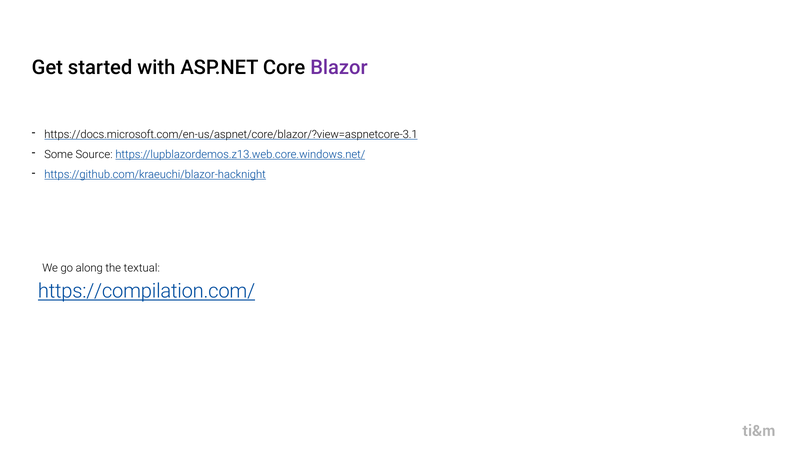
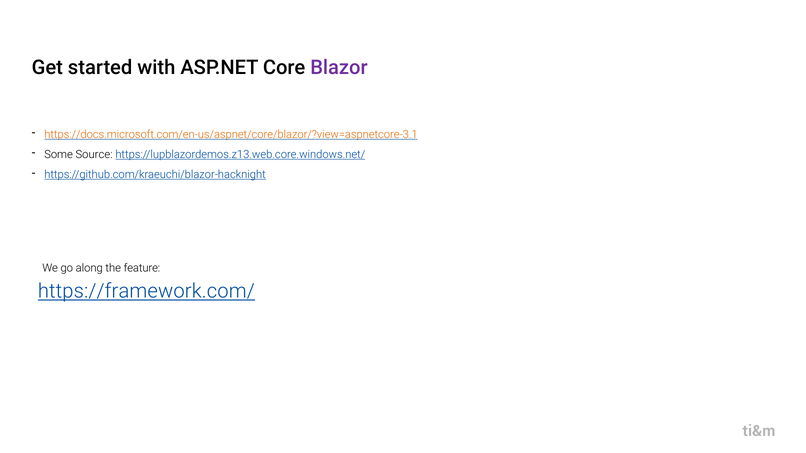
https://docs.microsoft.com/en-us/aspnet/core/blazor/?view=aspnetcore-3.1 colour: black -> orange
textual: textual -> feature
https://compilation.com/: https://compilation.com/ -> https://framework.com/
